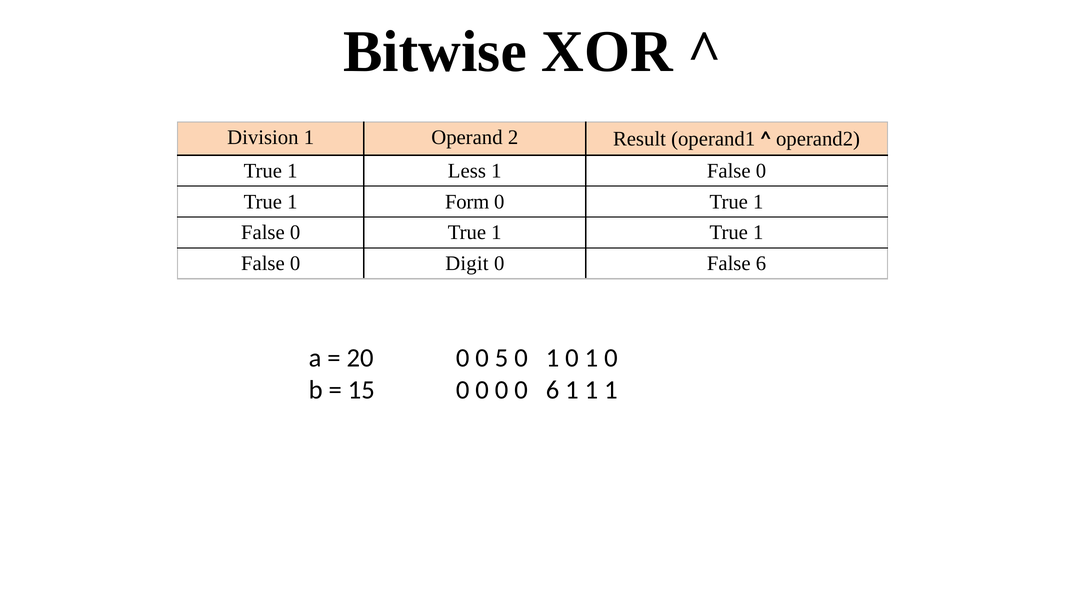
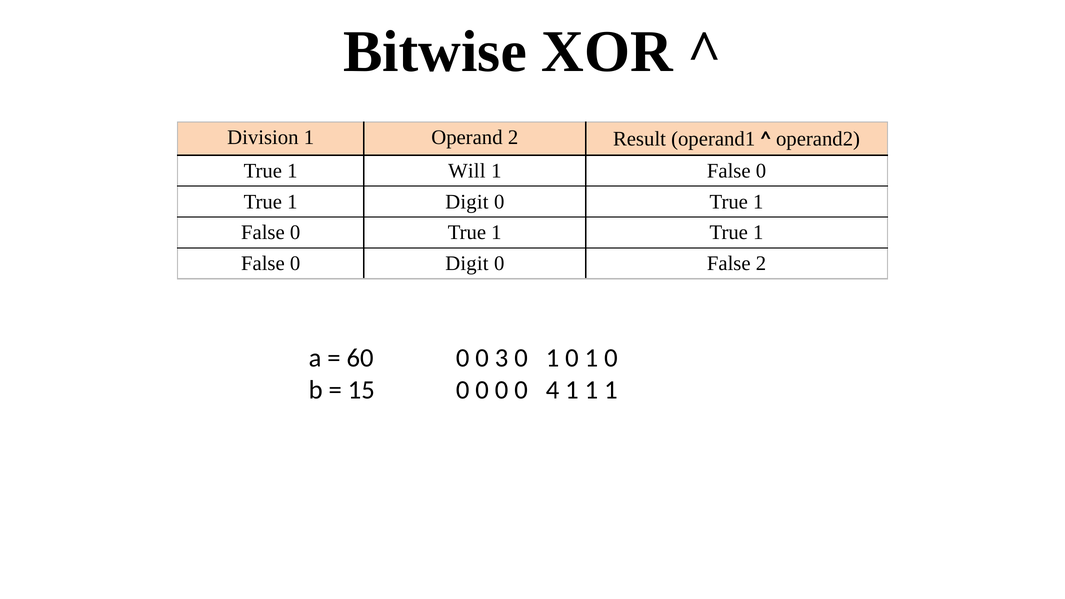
Less: Less -> Will
1 Form: Form -> Digit
False 6: 6 -> 2
20: 20 -> 60
5: 5 -> 3
0 6: 6 -> 4
